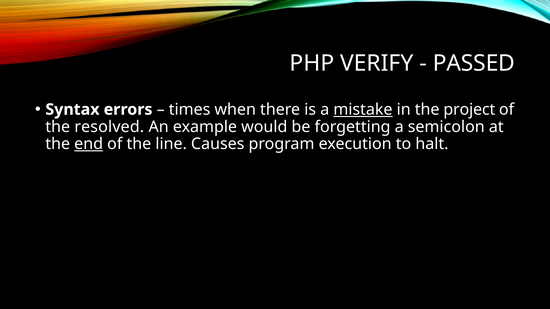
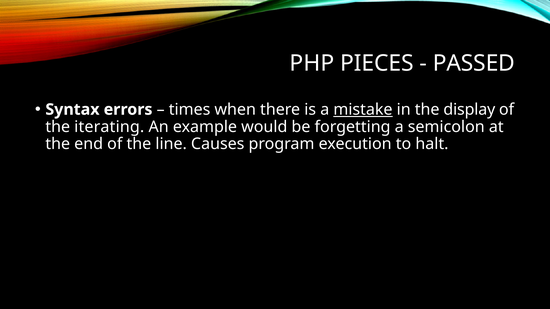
VERIFY: VERIFY -> PIECES
project: project -> display
resolved: resolved -> iterating
end underline: present -> none
